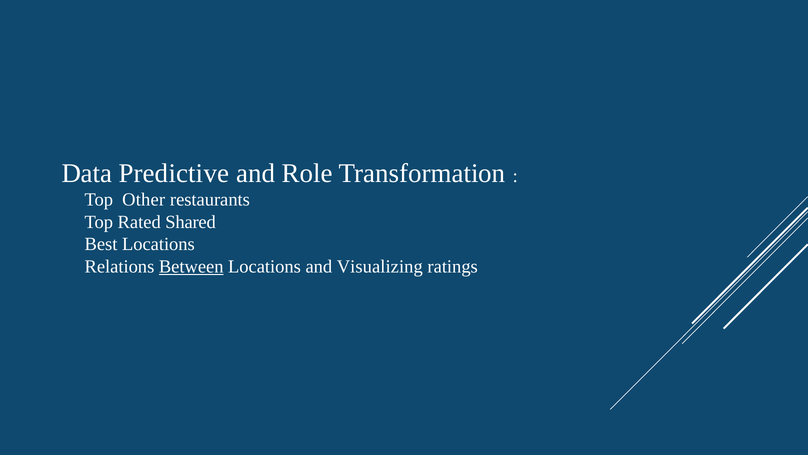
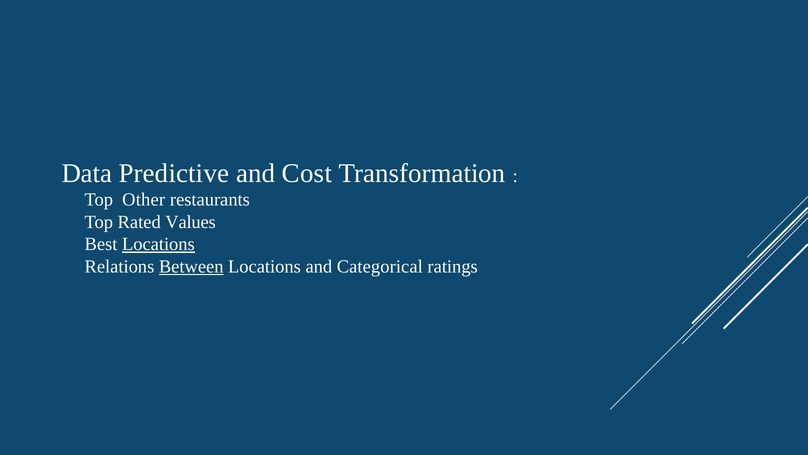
Role: Role -> Cost
Shared: Shared -> Values
Locations at (158, 244) underline: none -> present
Visualizing: Visualizing -> Categorical
